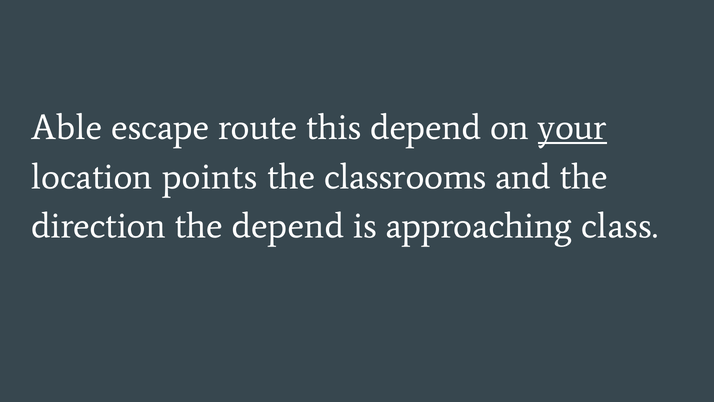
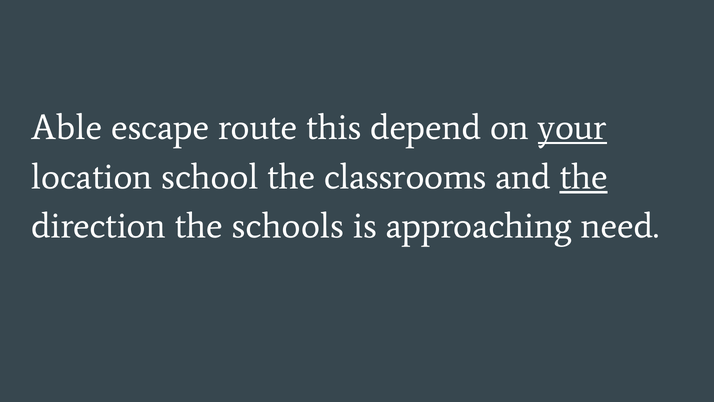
points: points -> school
the at (584, 177) underline: none -> present
the depend: depend -> schools
class: class -> need
